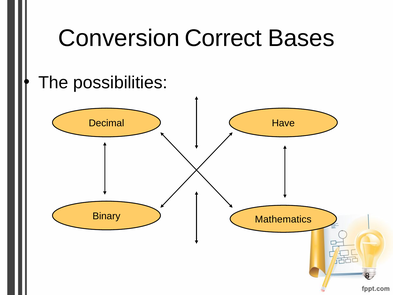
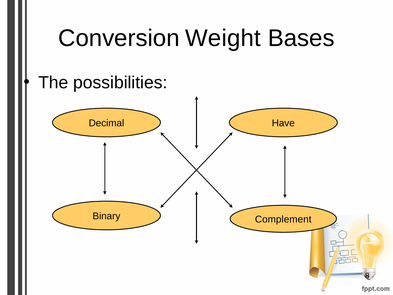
Correct: Correct -> Weight
Mathematics: Mathematics -> Complement
